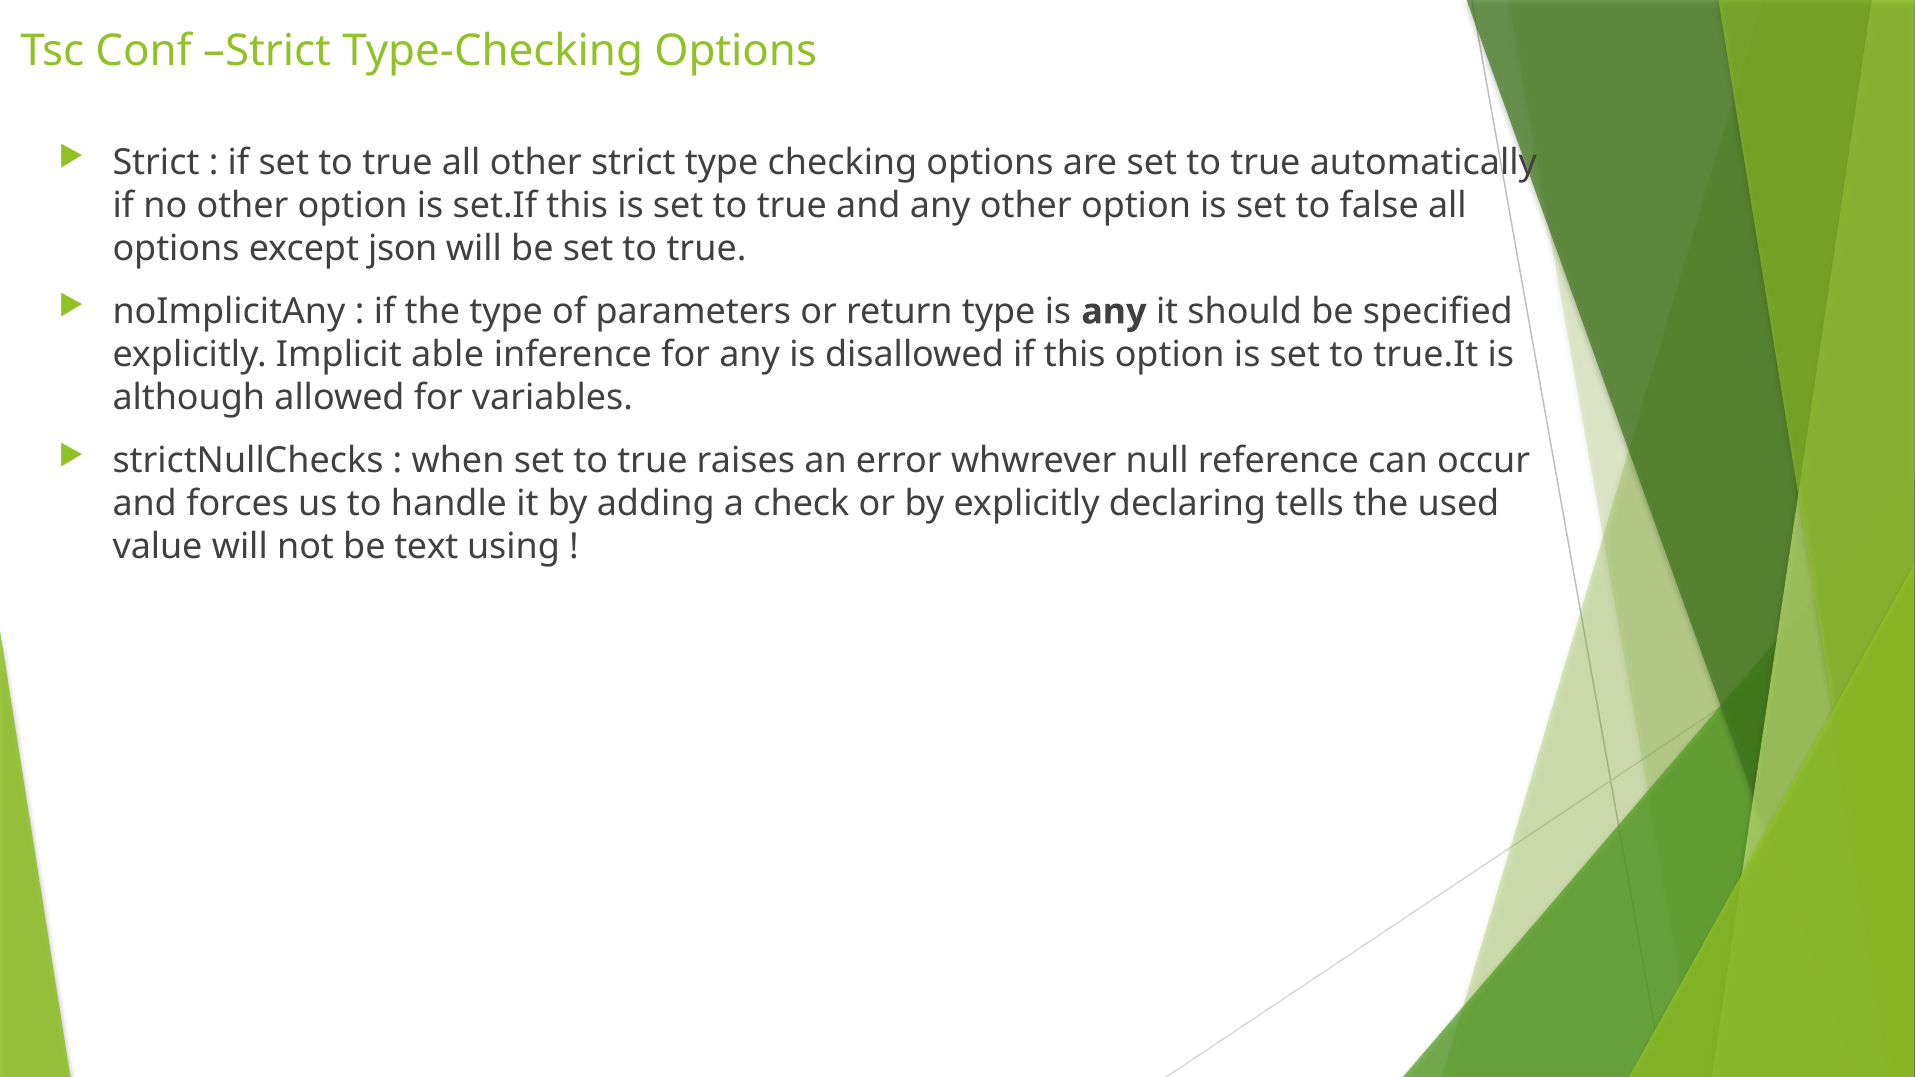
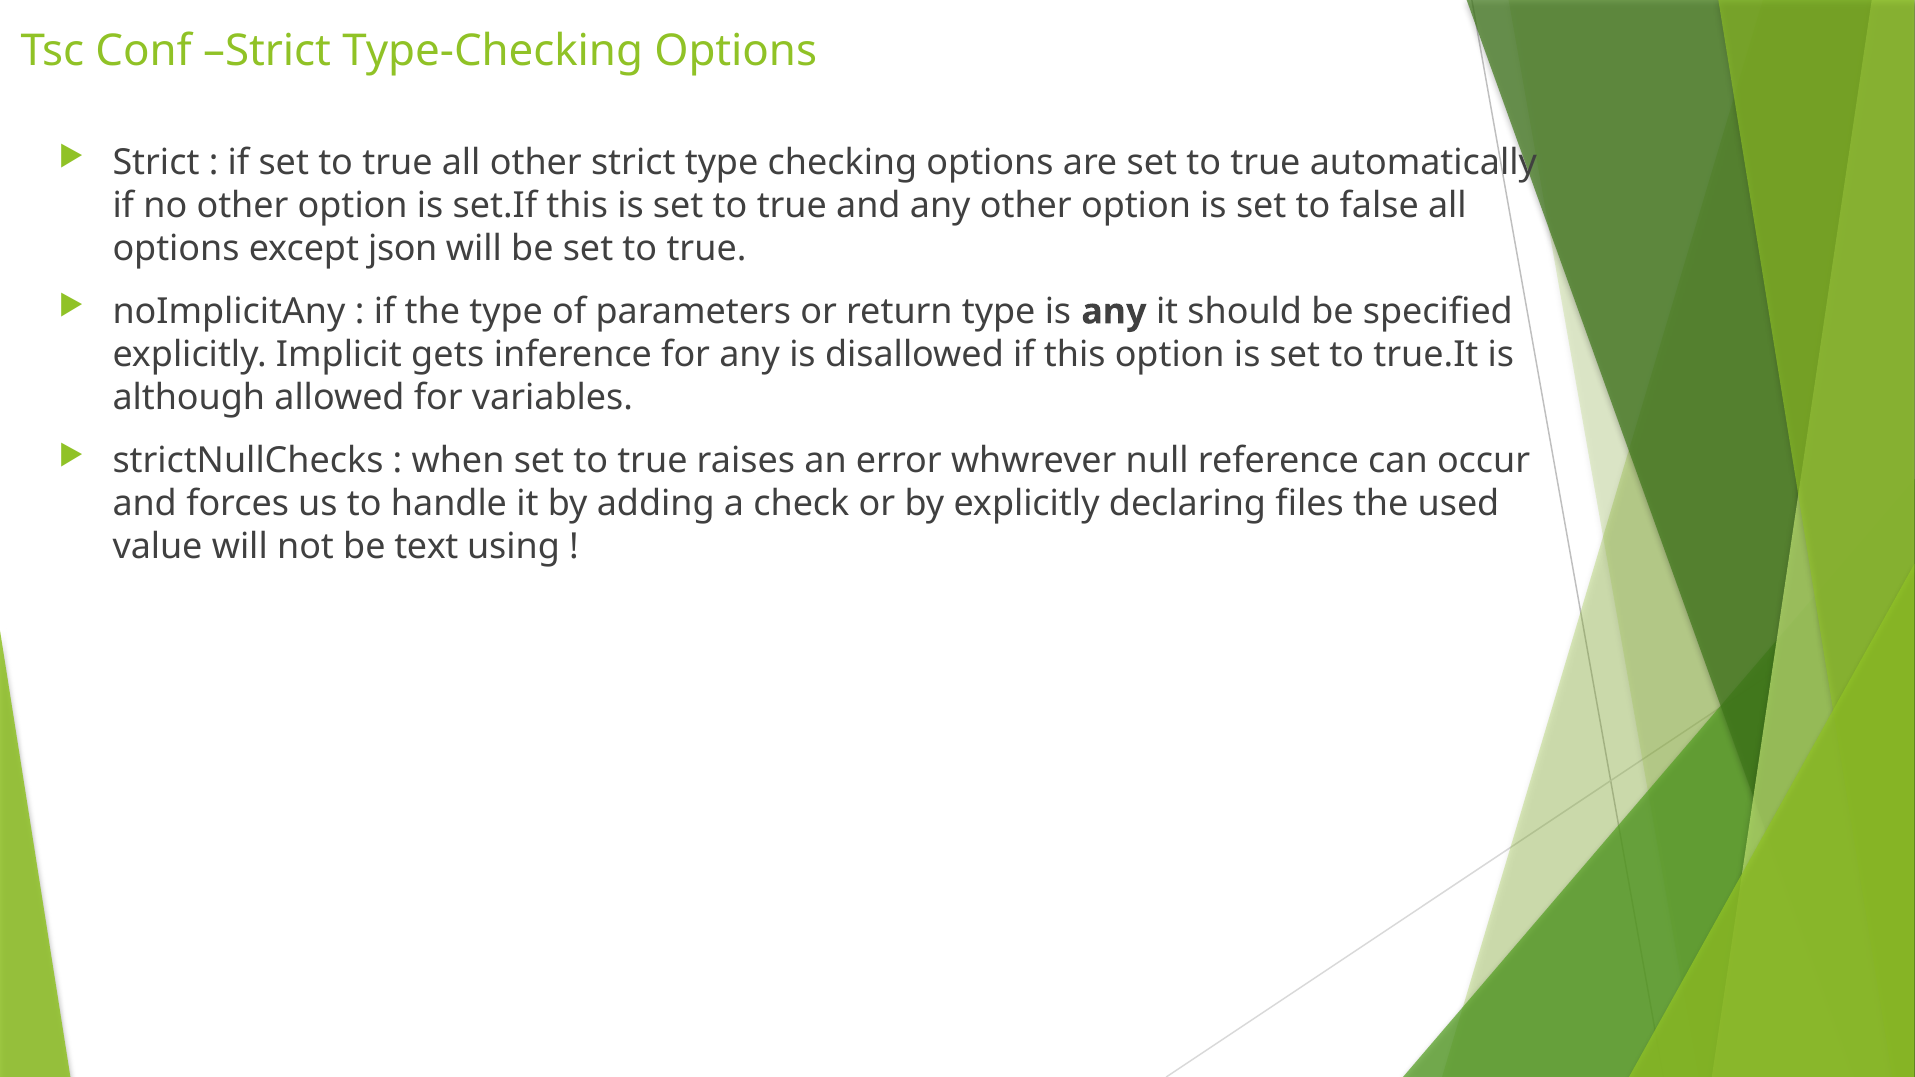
able: able -> gets
tells: tells -> files
